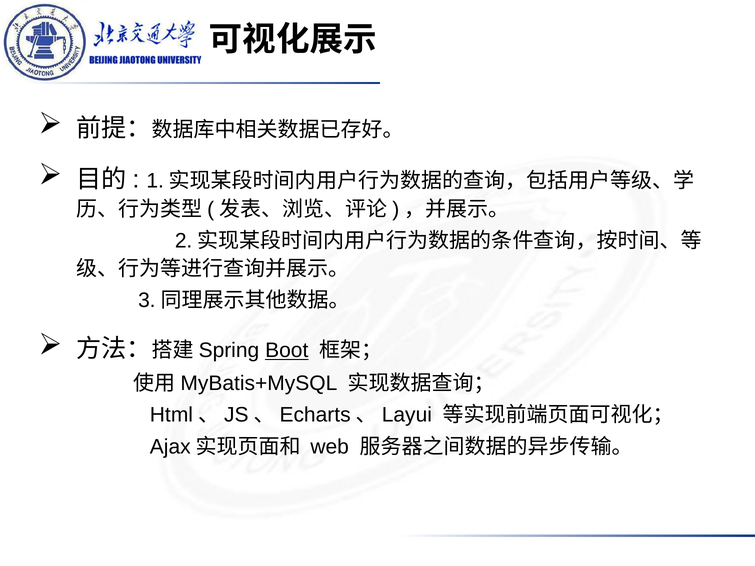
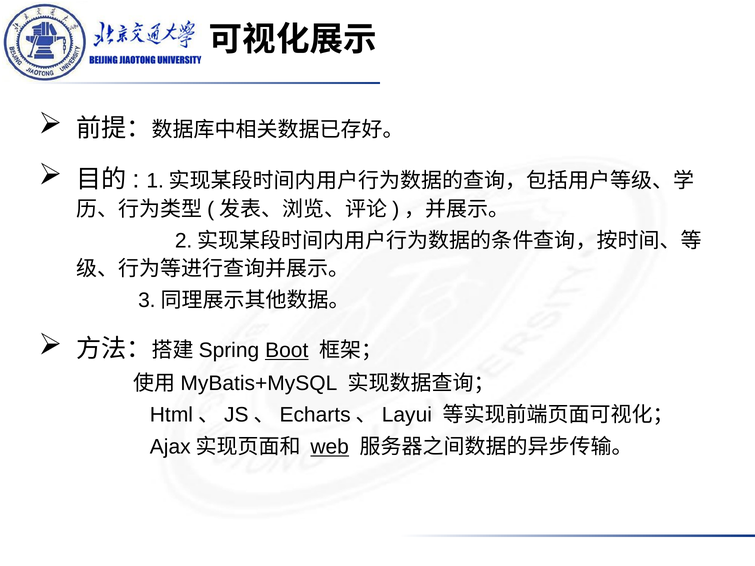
web underline: none -> present
